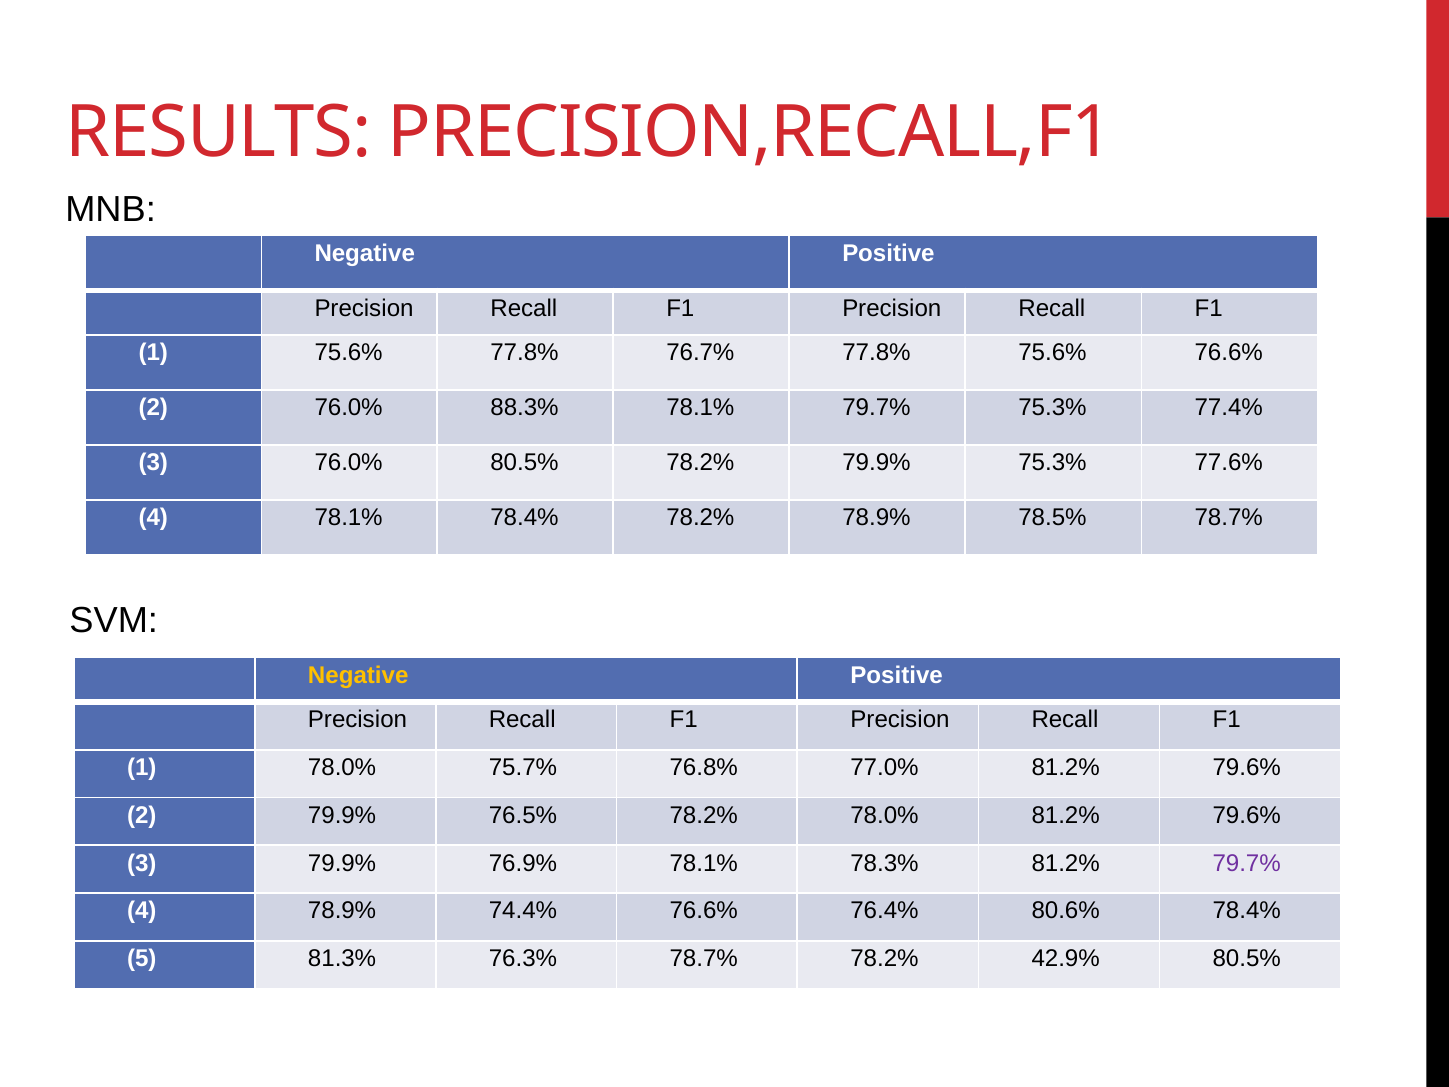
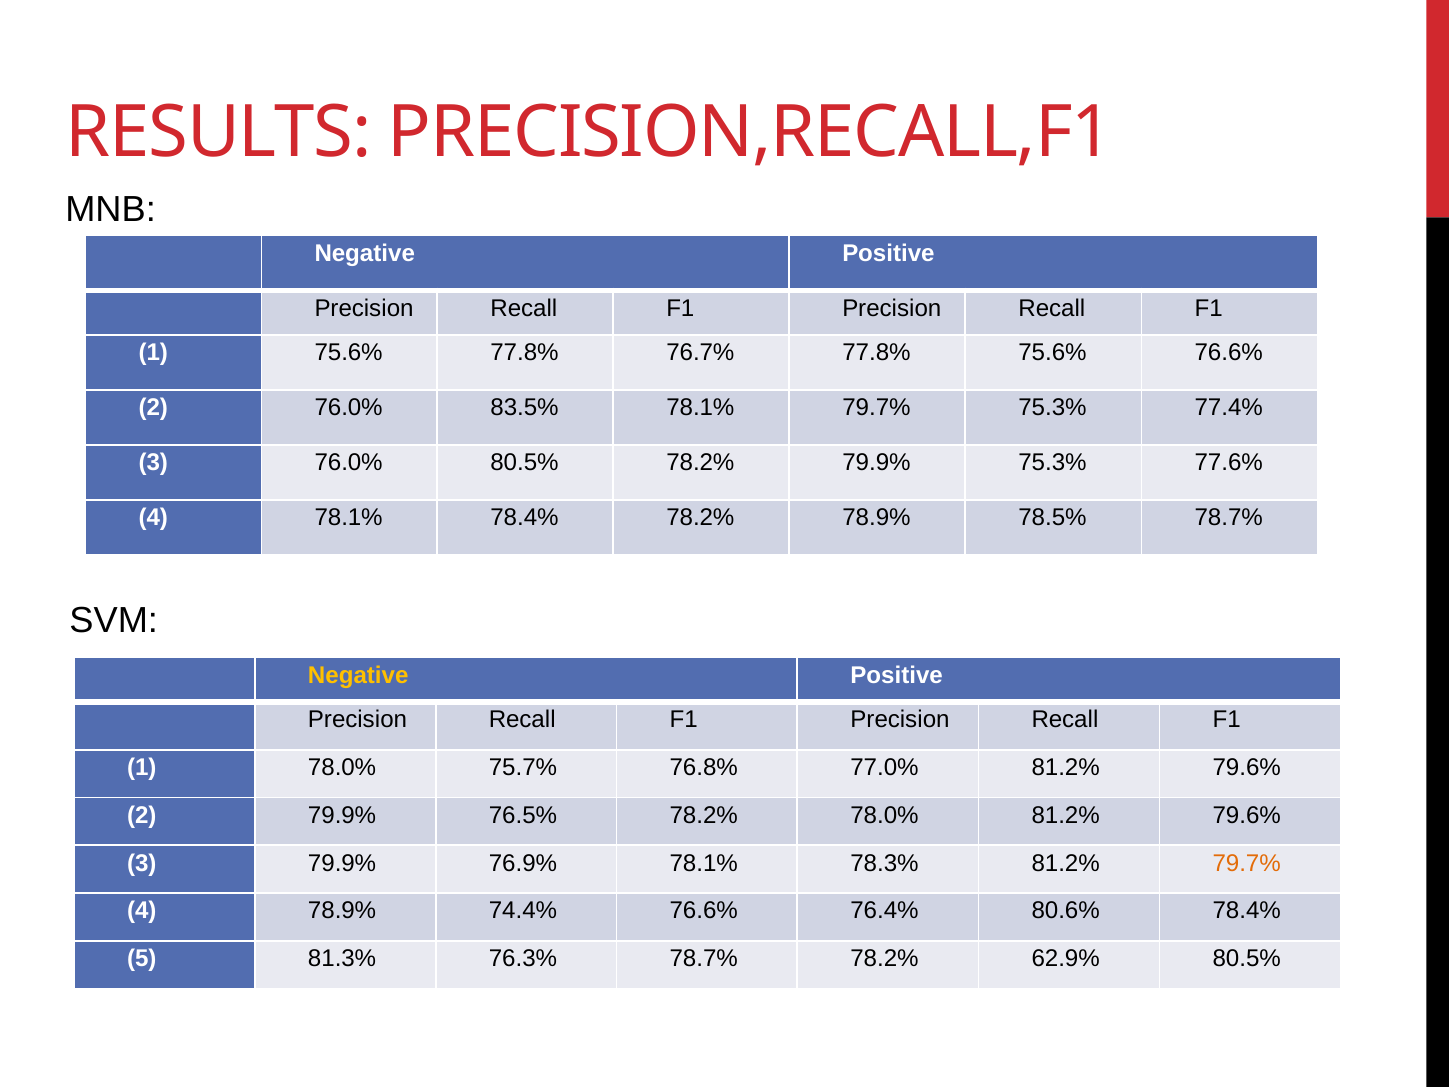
88.3%: 88.3% -> 83.5%
79.7% at (1247, 863) colour: purple -> orange
42.9%: 42.9% -> 62.9%
